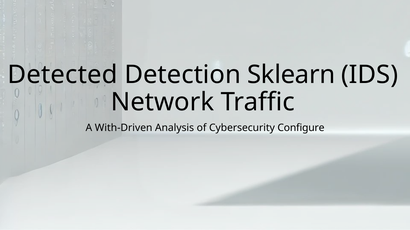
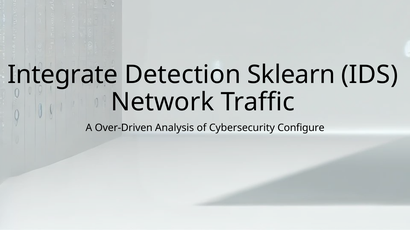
Detected: Detected -> Integrate
With-Driven: With-Driven -> Over-Driven
